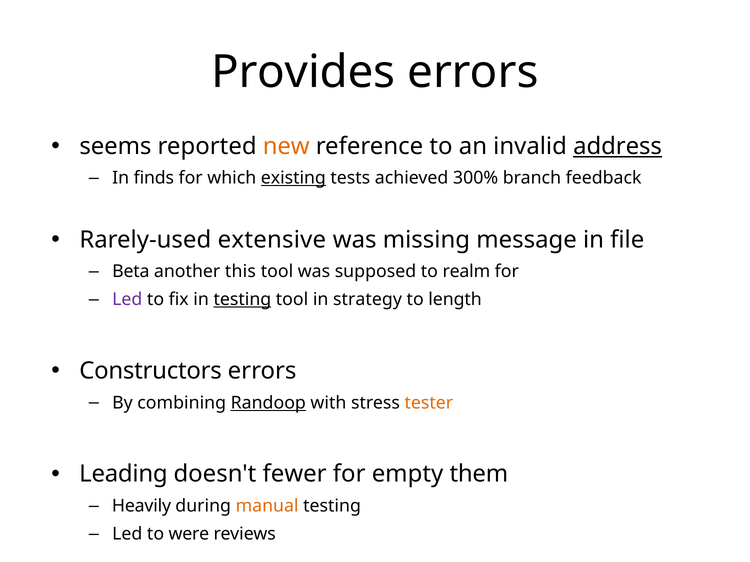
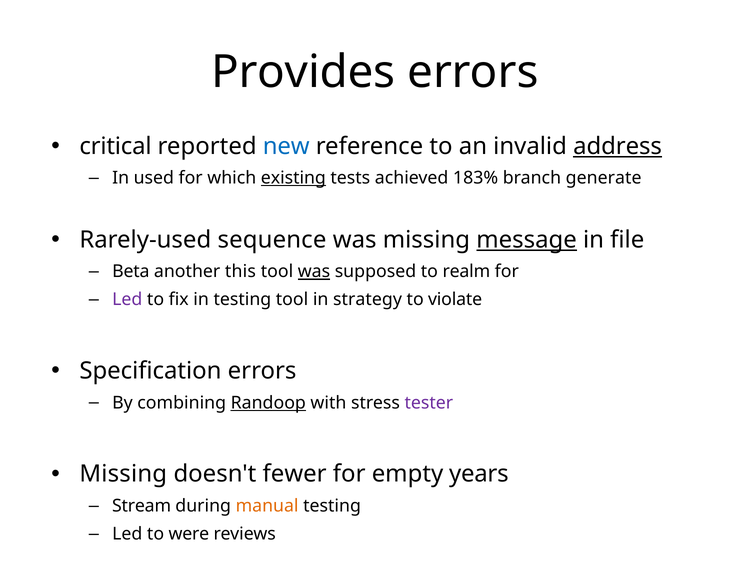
seems: seems -> critical
new colour: orange -> blue
finds: finds -> used
300%: 300% -> 183%
feedback: feedback -> generate
extensive: extensive -> sequence
message underline: none -> present
was at (314, 272) underline: none -> present
testing at (242, 300) underline: present -> none
length: length -> violate
Constructors: Constructors -> Specification
tester colour: orange -> purple
Leading at (123, 475): Leading -> Missing
them: them -> years
Heavily: Heavily -> Stream
